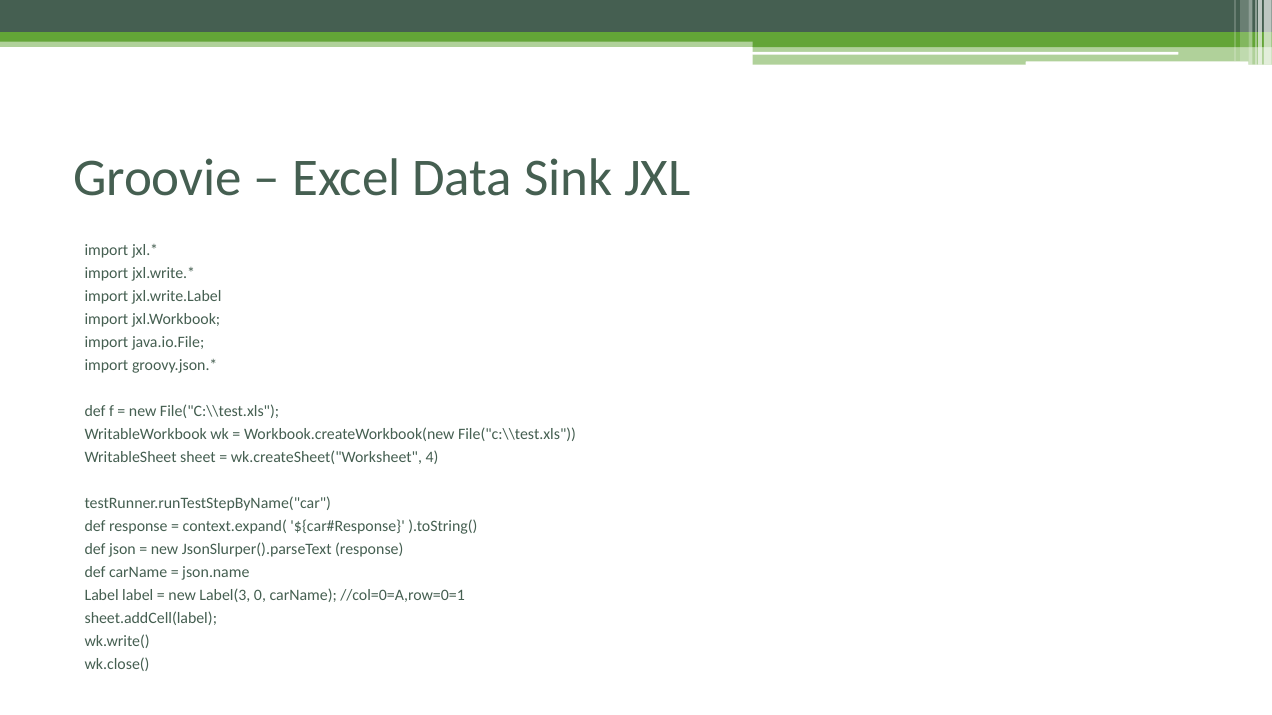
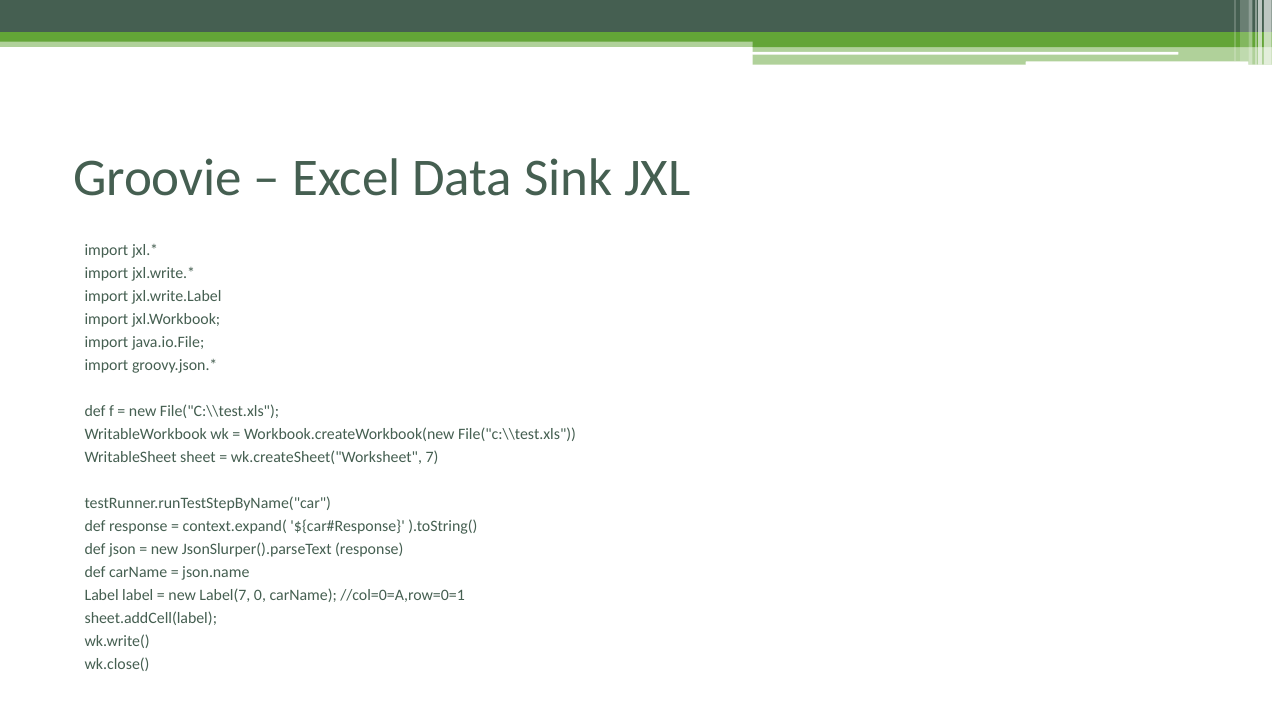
4: 4 -> 7
Label(3: Label(3 -> Label(7
